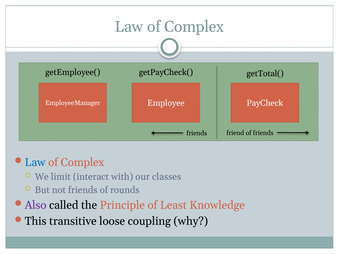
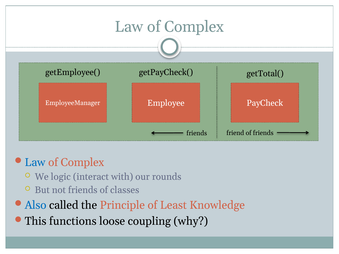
limit: limit -> logic
classes: classes -> rounds
rounds: rounds -> classes
Also colour: purple -> blue
transitive: transitive -> functions
